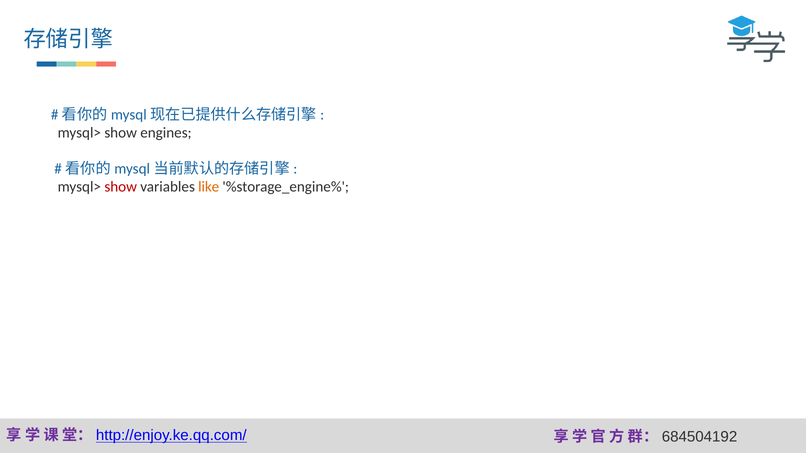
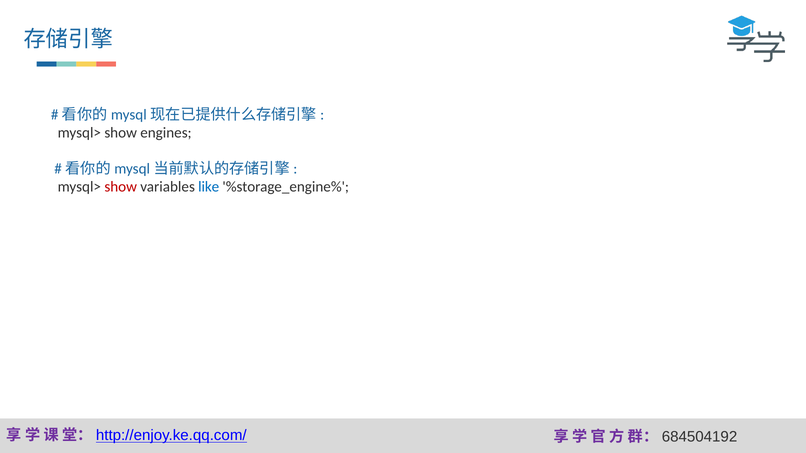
like colour: orange -> blue
